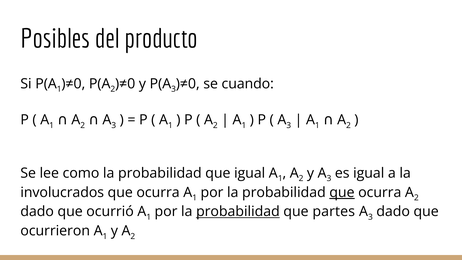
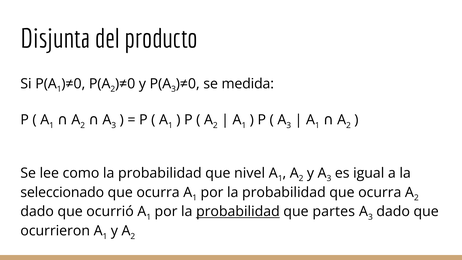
Posibles: Posibles -> Disjunta
cuando: cuando -> medida
que igual: igual -> nivel
involucrados: involucrados -> seleccionado
que at (342, 192) underline: present -> none
